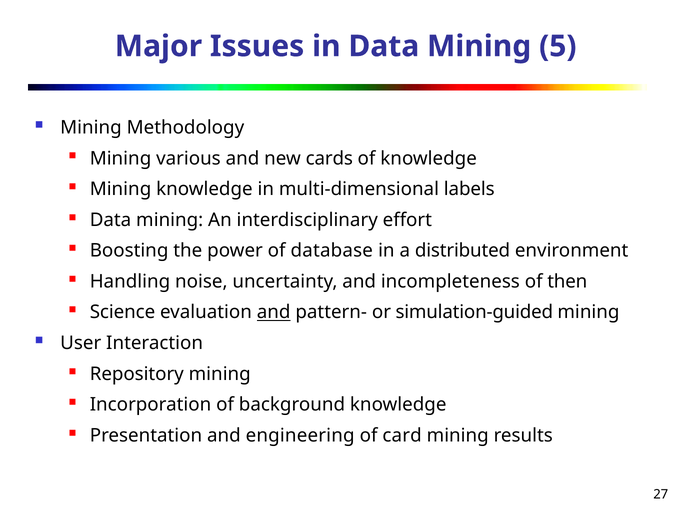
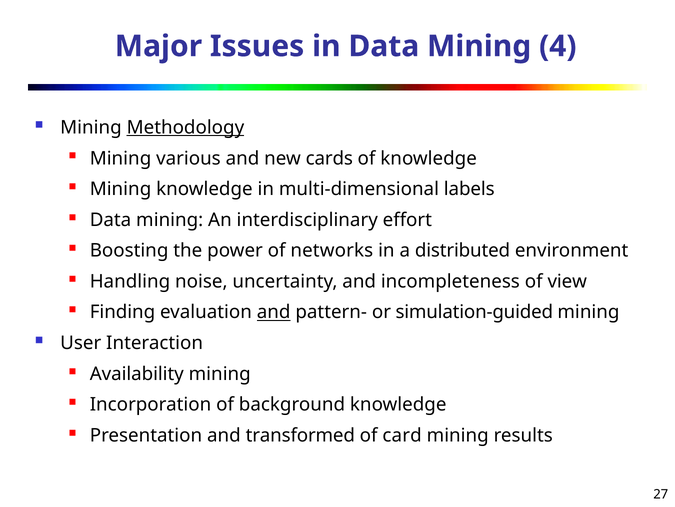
5: 5 -> 4
Methodology underline: none -> present
database: database -> networks
then: then -> view
Science: Science -> Finding
Repository: Repository -> Availability
engineering: engineering -> transformed
